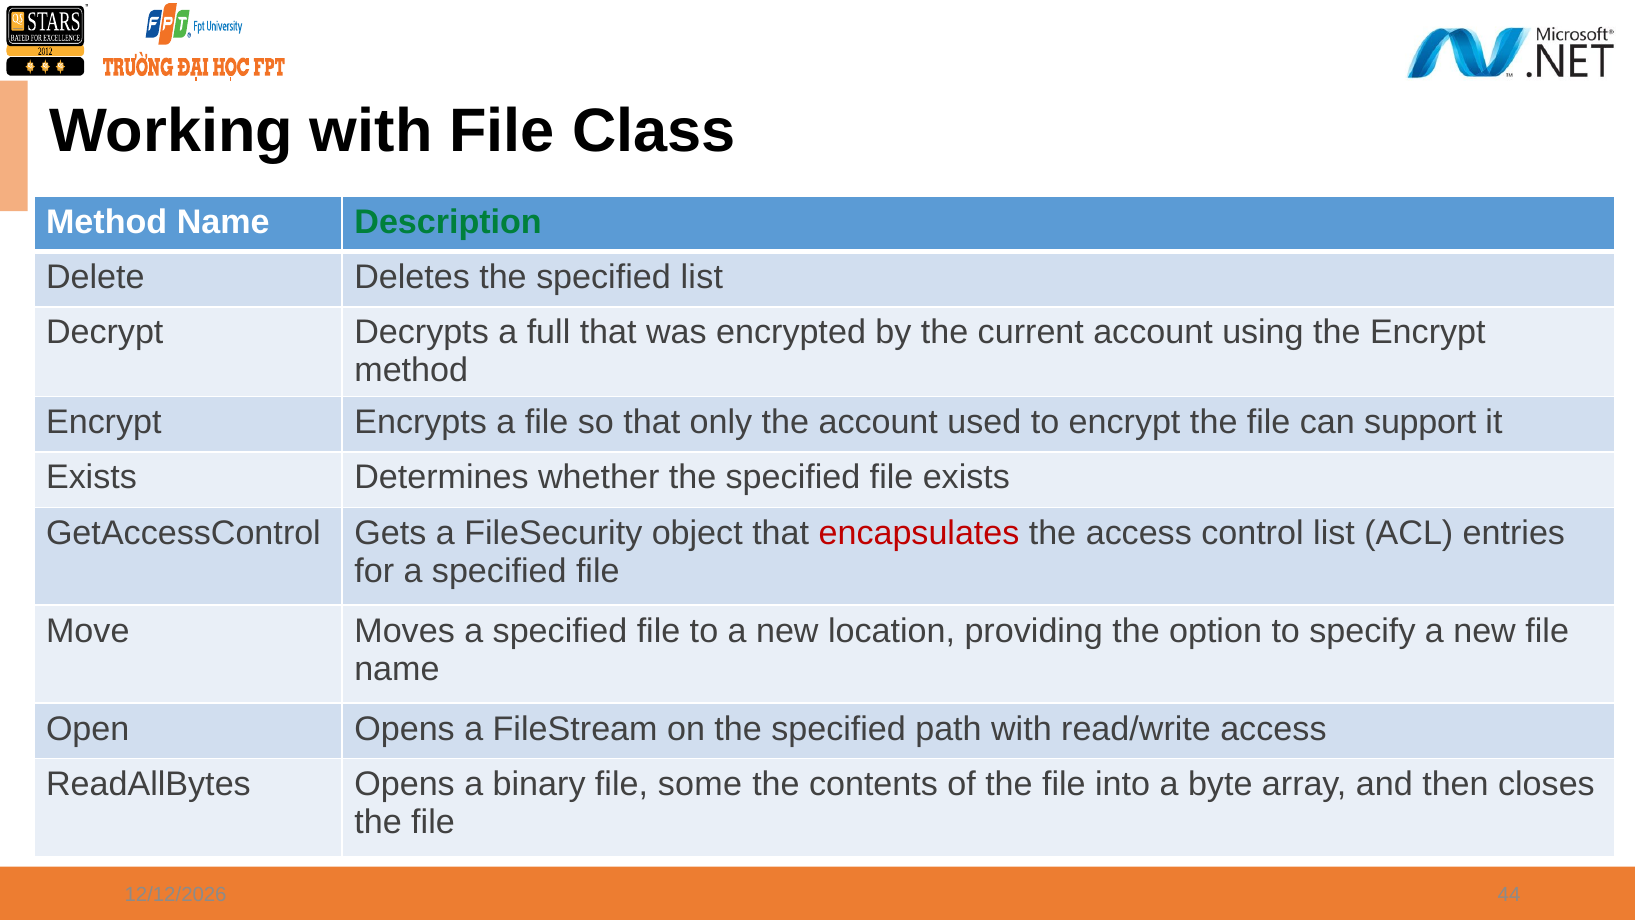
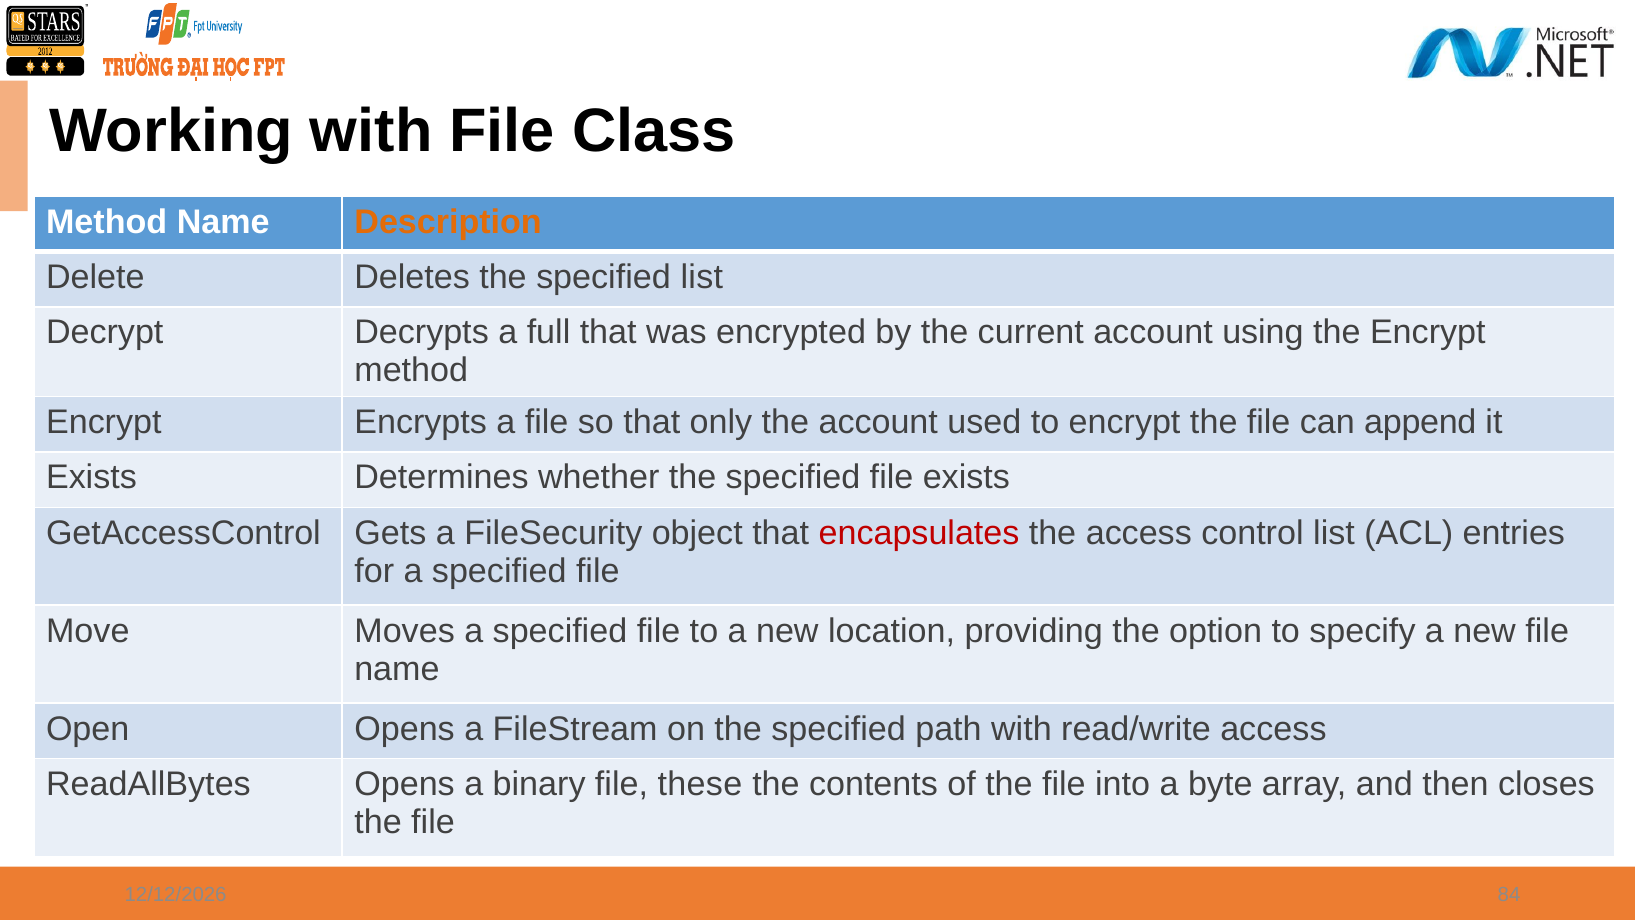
Description colour: green -> orange
support: support -> append
some: some -> these
44: 44 -> 84
